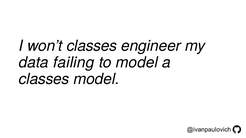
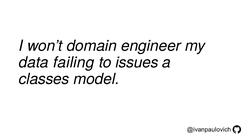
won’t classes: classes -> domain
to model: model -> issues
